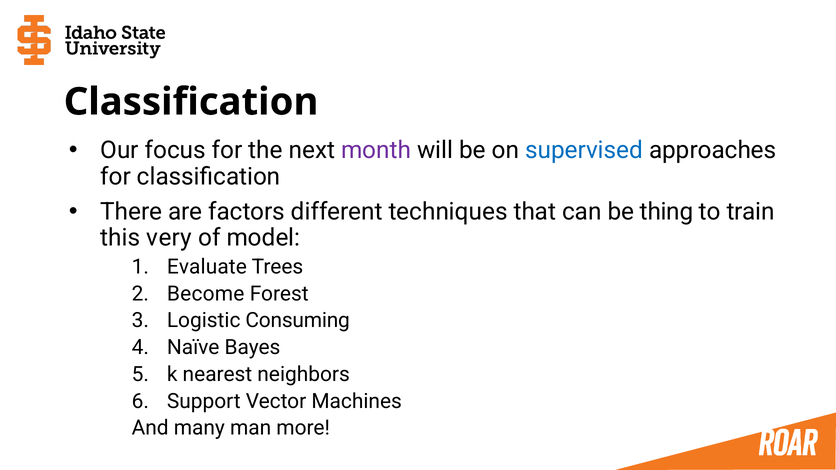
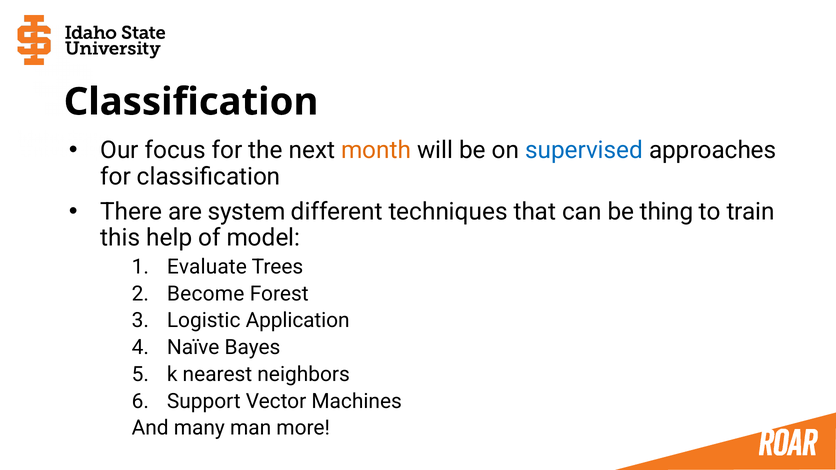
month colour: purple -> orange
factors: factors -> system
very: very -> help
Consuming: Consuming -> Application
